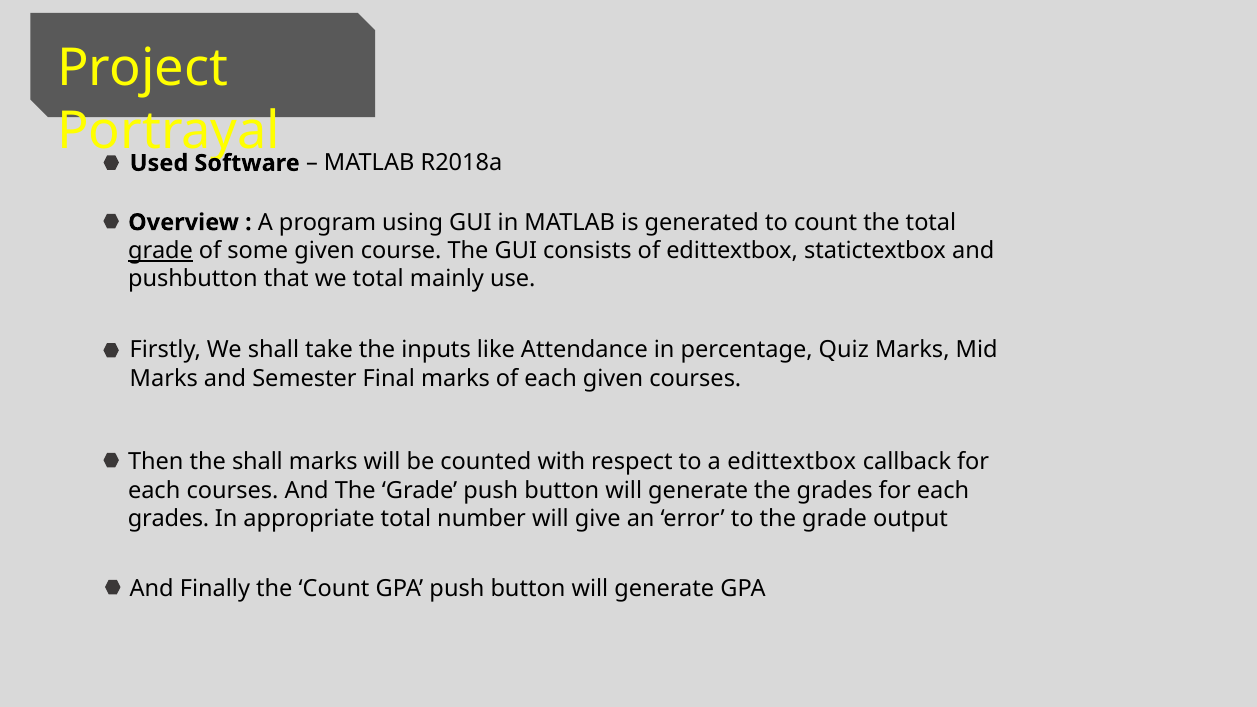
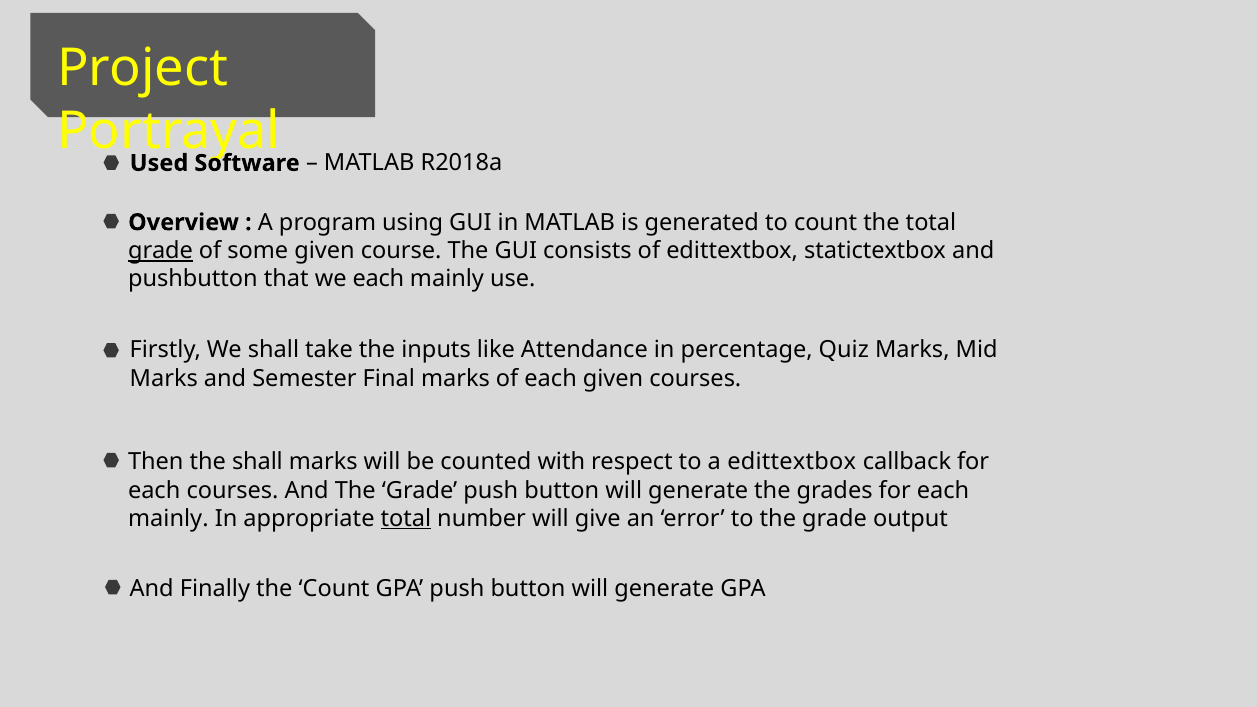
we total: total -> each
grades at (168, 519): grades -> mainly
total at (406, 519) underline: none -> present
